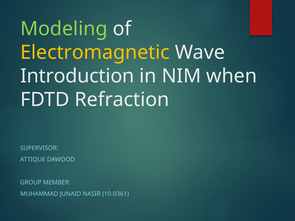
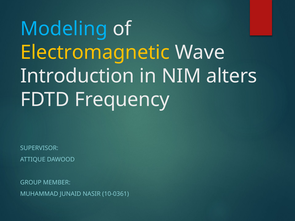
Modeling colour: light green -> light blue
when: when -> alters
Refraction: Refraction -> Frequency
